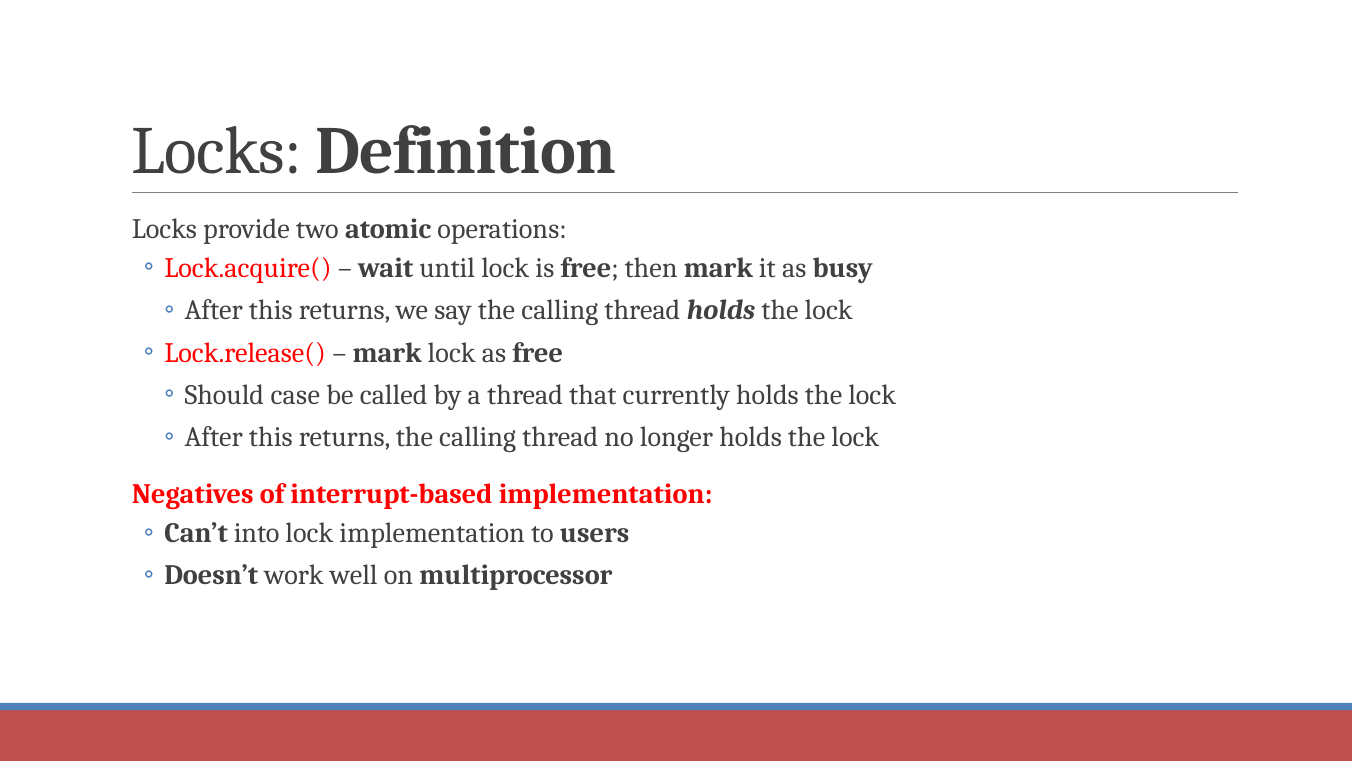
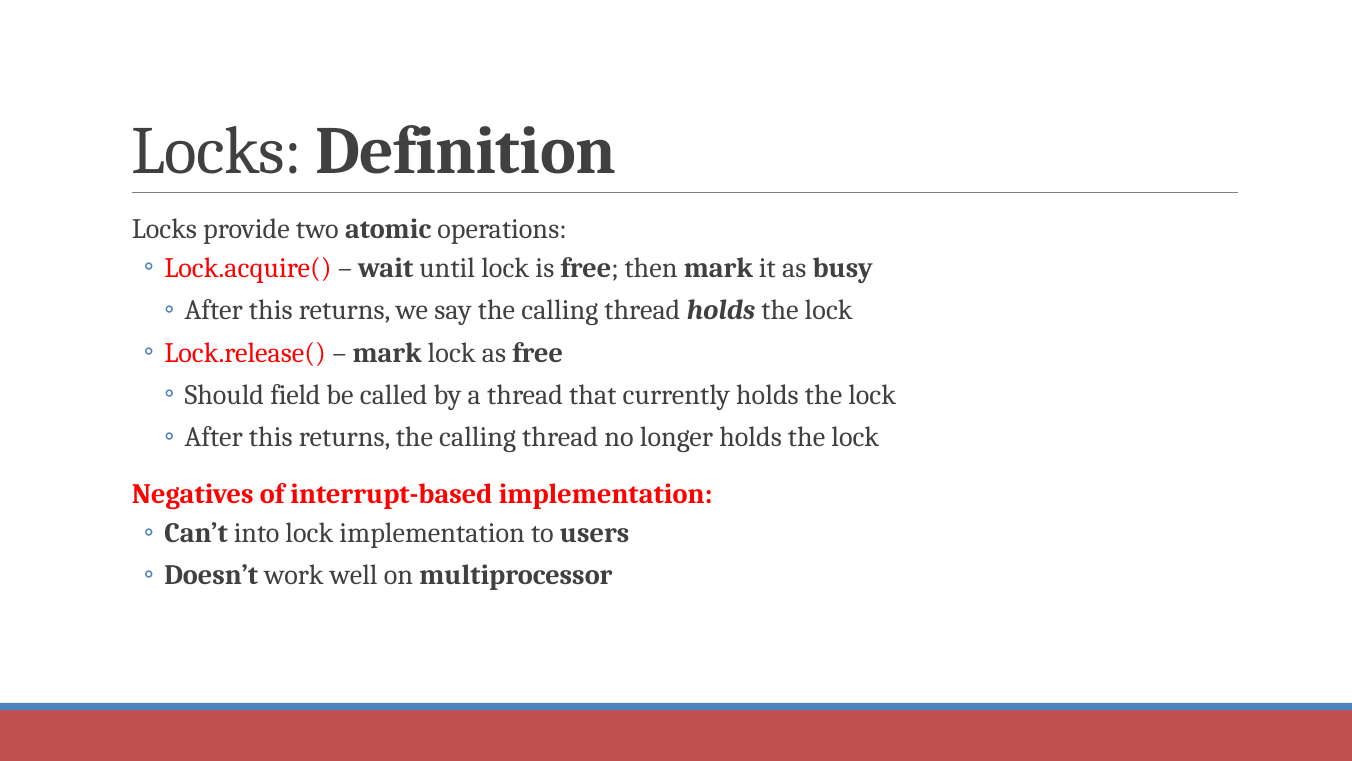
case: case -> field
